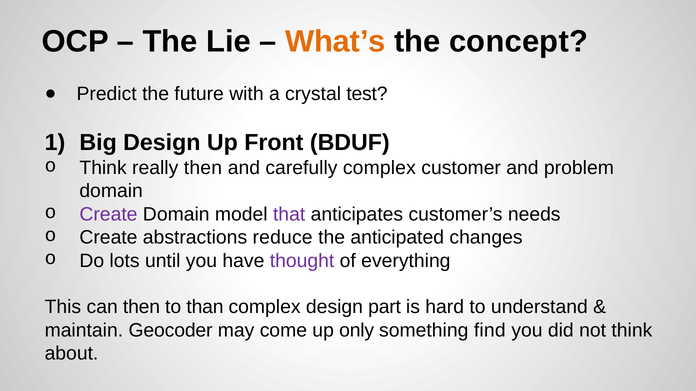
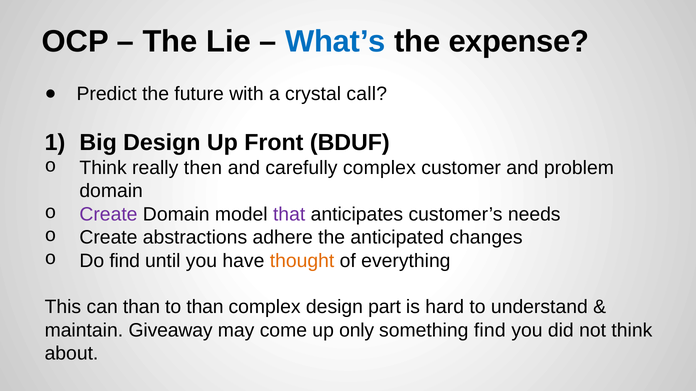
What’s colour: orange -> blue
concept: concept -> expense
test: test -> call
reduce: reduce -> adhere
Do lots: lots -> find
thought colour: purple -> orange
can then: then -> than
Geocoder: Geocoder -> Giveaway
